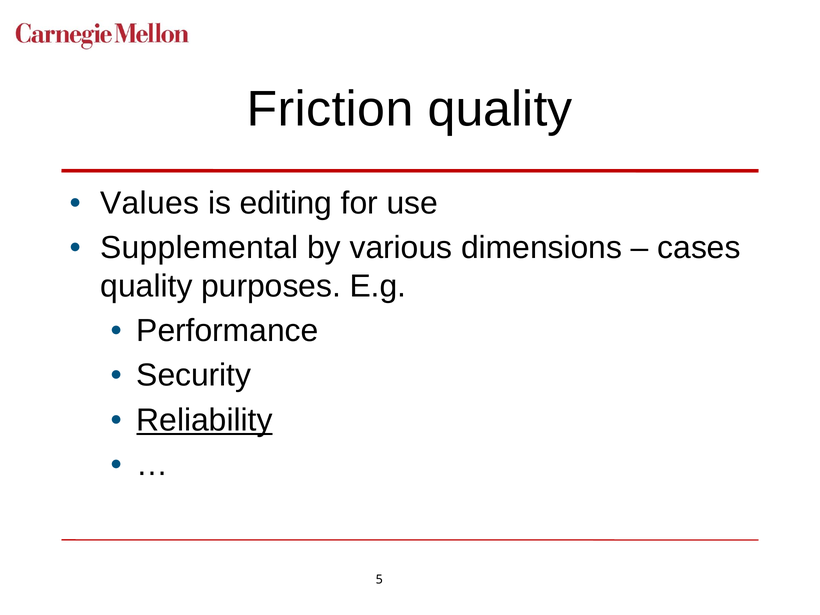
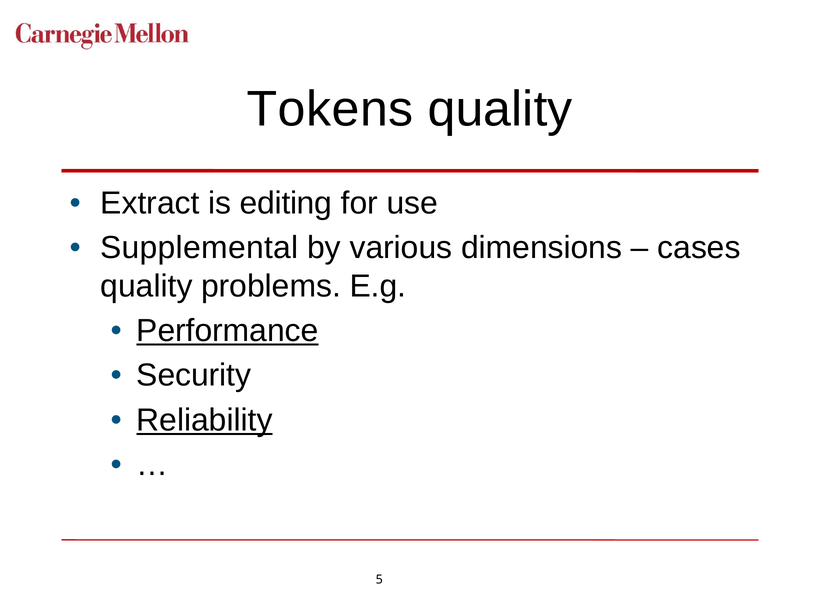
Friction: Friction -> Tokens
Values: Values -> Extract
purposes: purposes -> problems
Performance underline: none -> present
